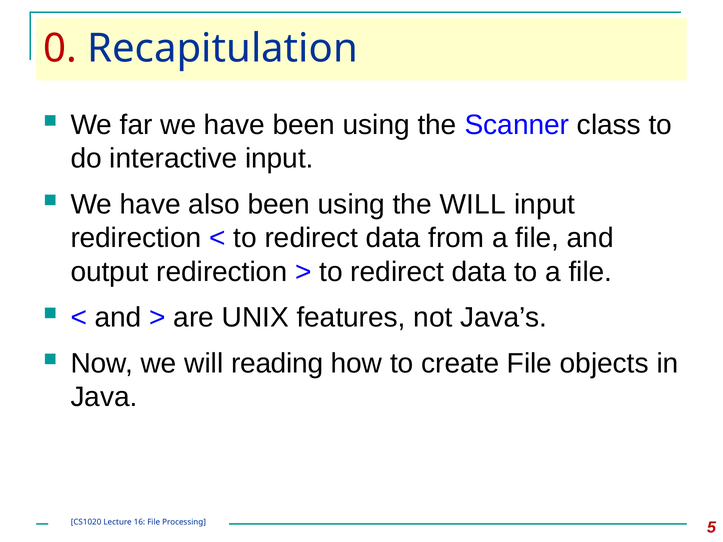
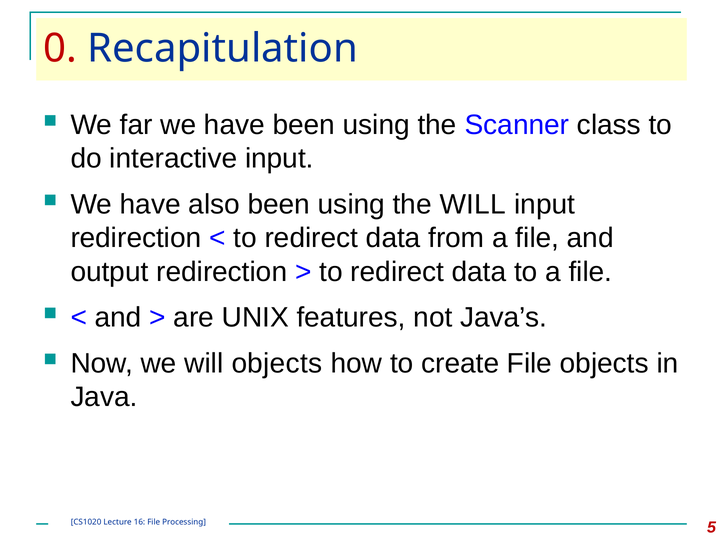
will reading: reading -> objects
